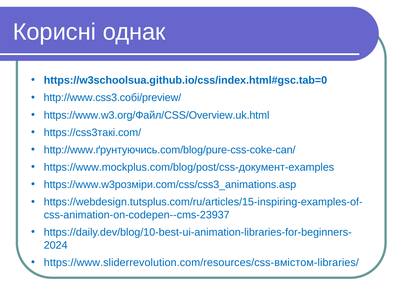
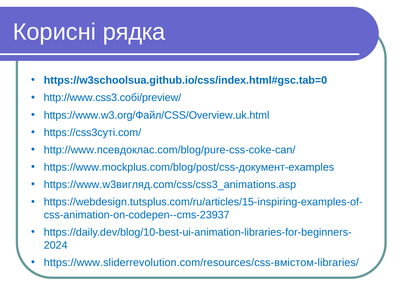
однак: однак -> рядка
https://css3такі.com/: https://css3такі.com/ -> https://css3суті.com/
http://www.ґрунтуючись.com/blog/pure-css-coke-can/: http://www.ґрунтуючись.com/blog/pure-css-coke-can/ -> http://www.псевдоклас.com/blog/pure-css-coke-can/
https://www.w3розміри.com/css/css3_animations.asp: https://www.w3розміри.com/css/css3_animations.asp -> https://www.w3вигляд.com/css/css3_animations.asp
